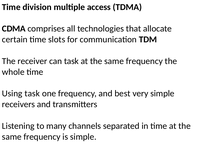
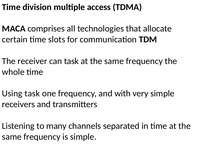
CDMA: CDMA -> MACA
best: best -> with
